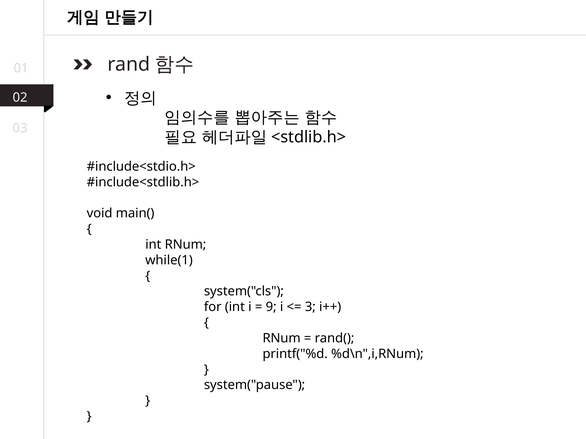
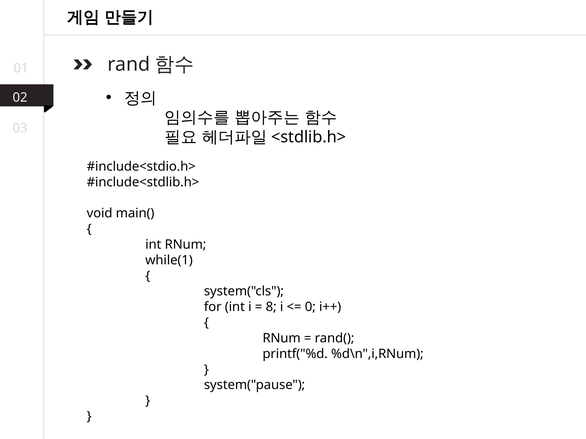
9: 9 -> 8
3: 3 -> 0
